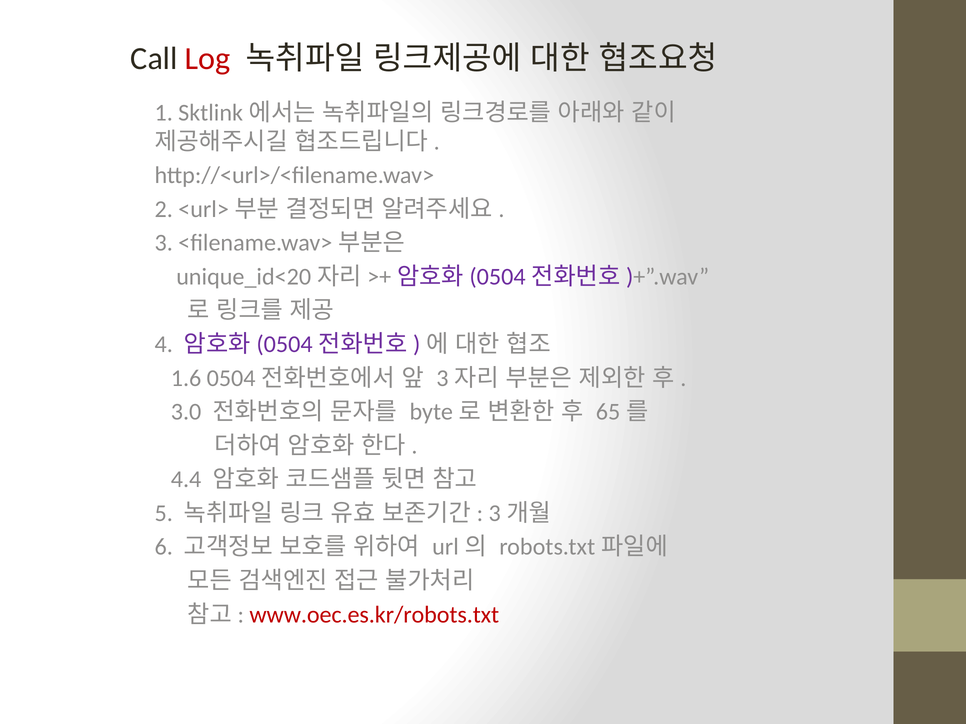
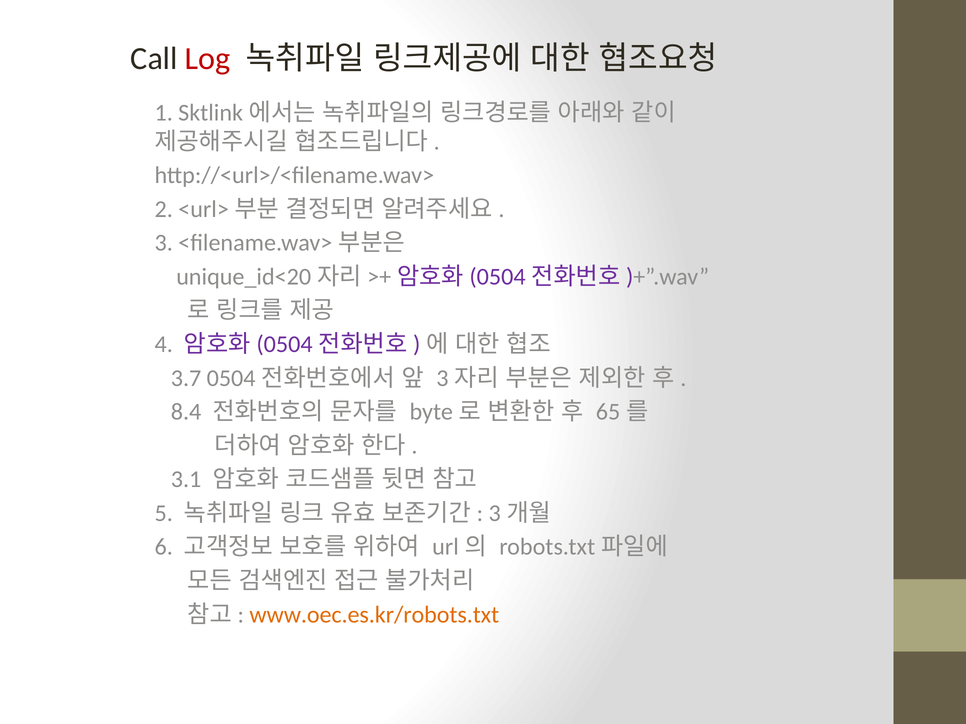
1.6: 1.6 -> 3.7
3.0: 3.0 -> 8.4
4.4: 4.4 -> 3.1
www.oec.es.kr/robots.txt colour: red -> orange
